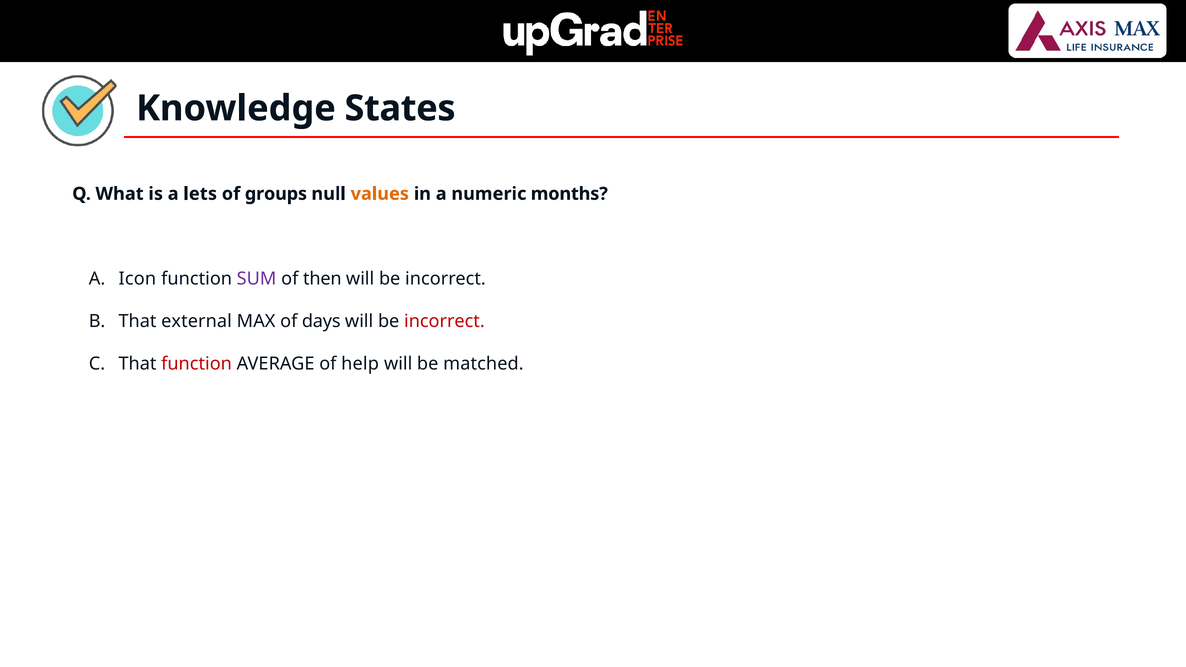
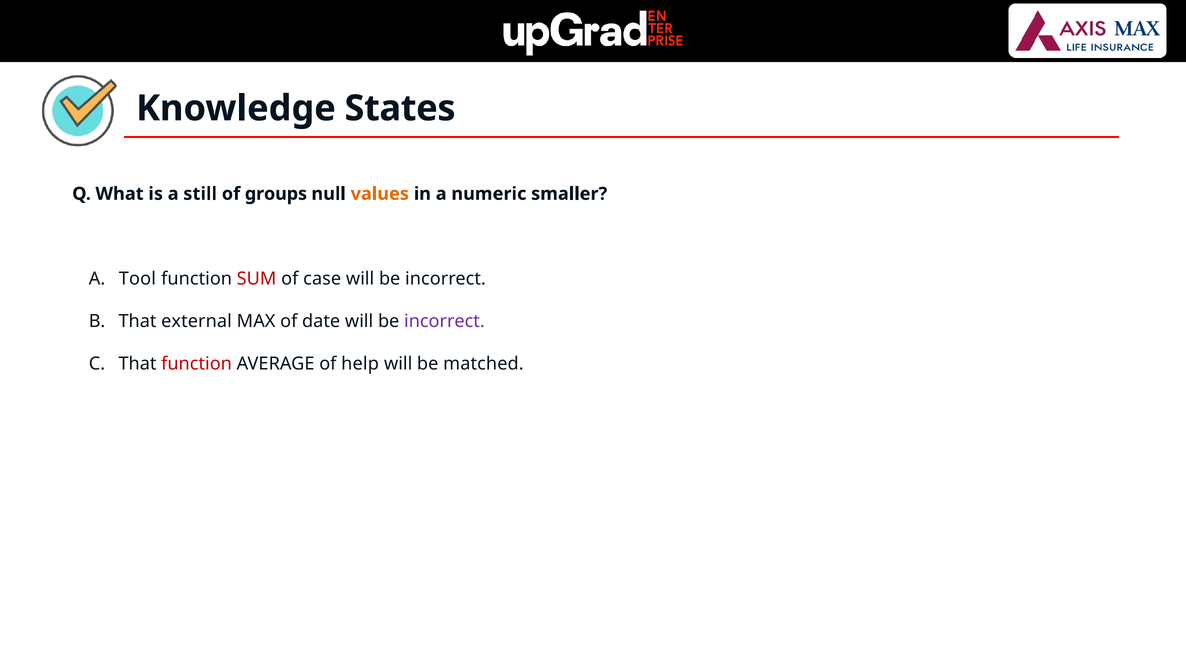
lets: lets -> still
months: months -> smaller
Icon: Icon -> Tool
SUM colour: purple -> red
then: then -> case
days: days -> date
incorrect at (444, 321) colour: red -> purple
